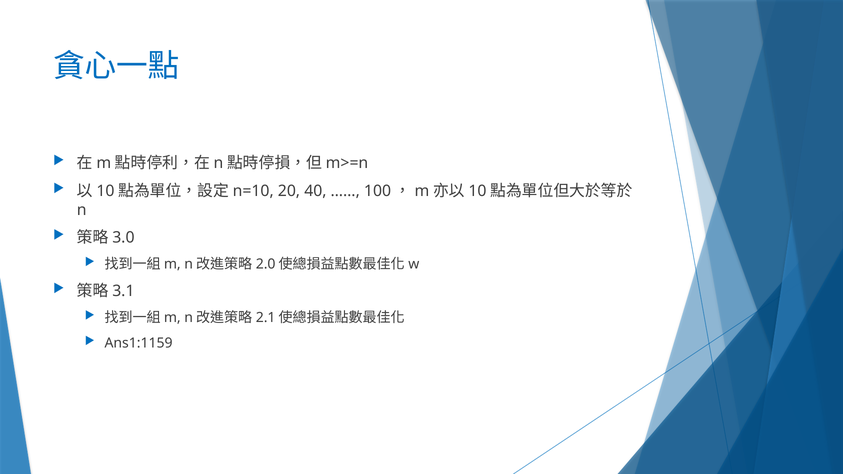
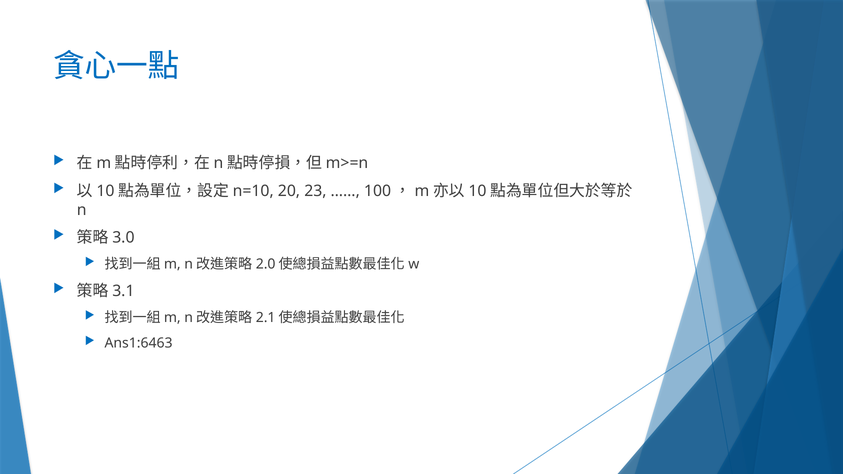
40: 40 -> 23
Ans1:1159: Ans1:1159 -> Ans1:6463
